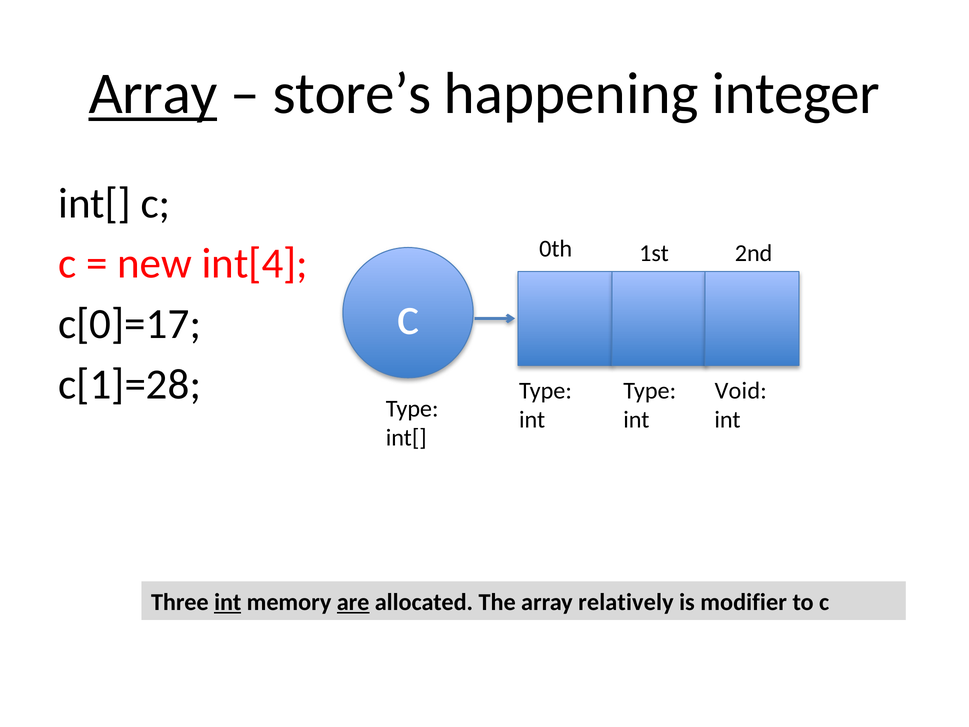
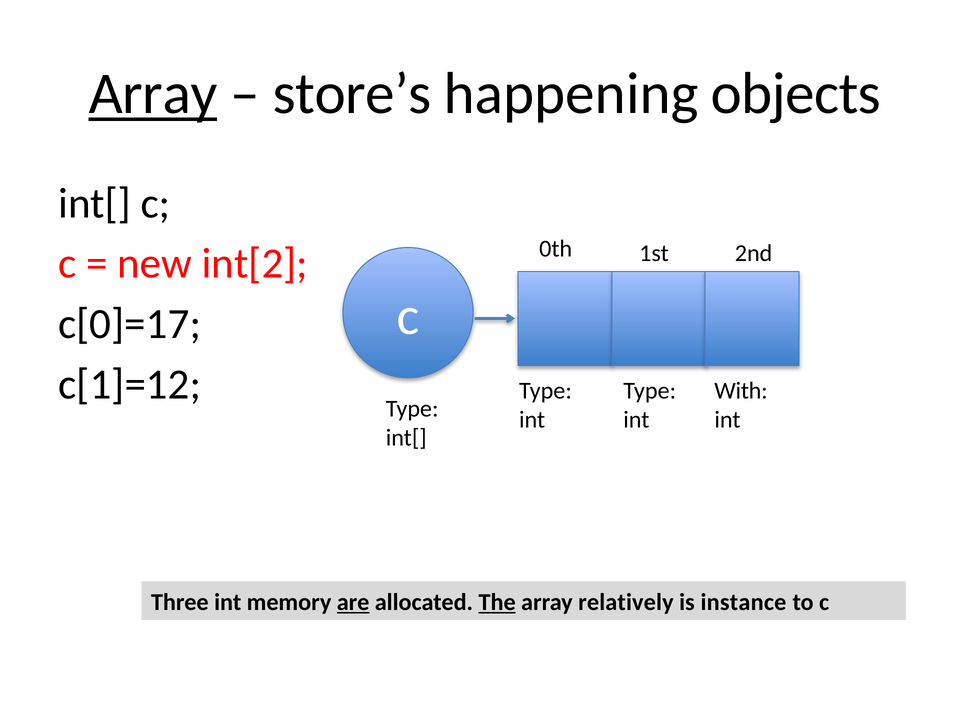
integer: integer -> objects
int[4: int[4 -> int[2
c[1]=28: c[1]=28 -> c[1]=12
Void: Void -> With
int at (228, 602) underline: present -> none
The underline: none -> present
modifier: modifier -> instance
